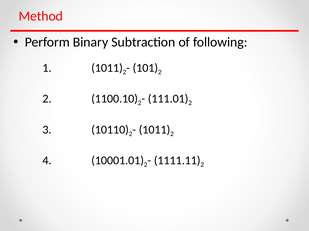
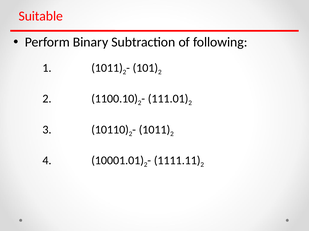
Method: Method -> Suitable
